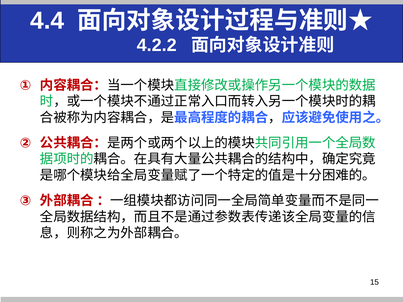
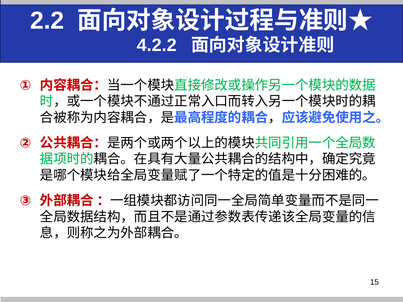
4.4: 4.4 -> 2.2
